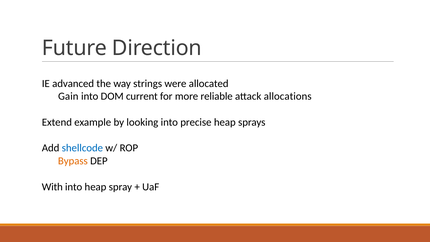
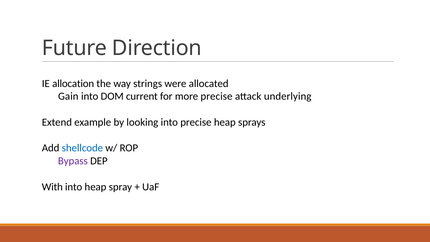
advanced: advanced -> allocation
more reliable: reliable -> precise
allocations: allocations -> underlying
Bypass colour: orange -> purple
